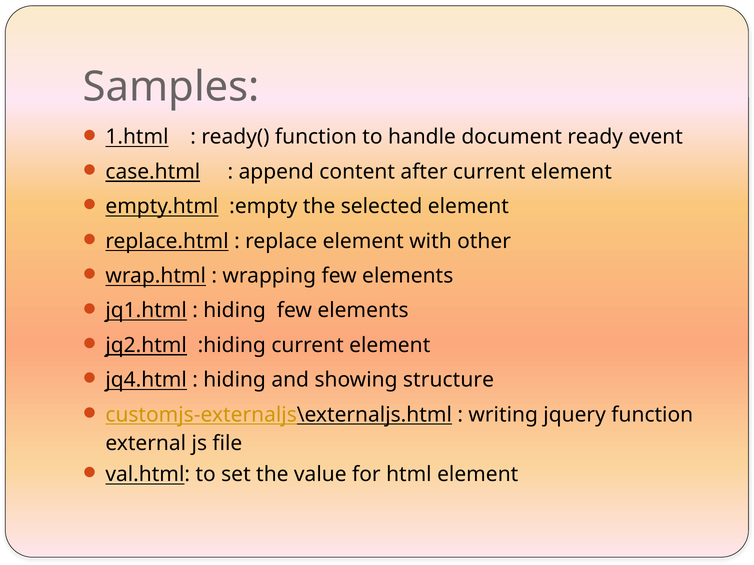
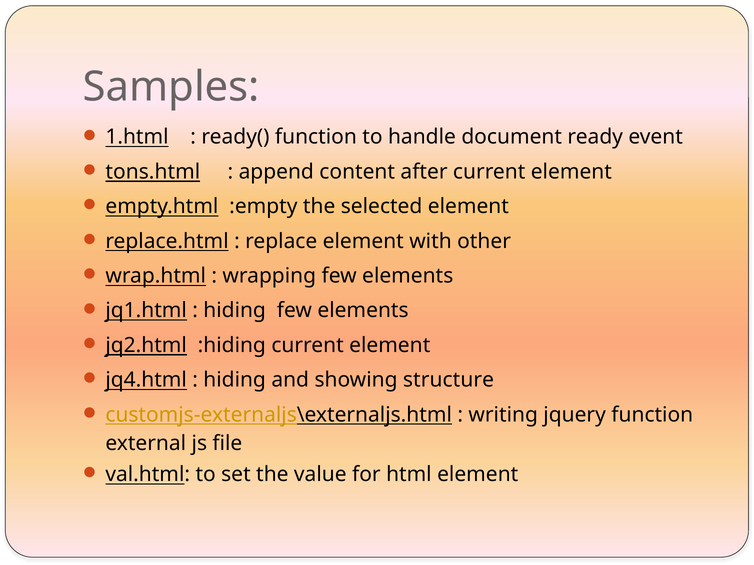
case.html: case.html -> tons.html
